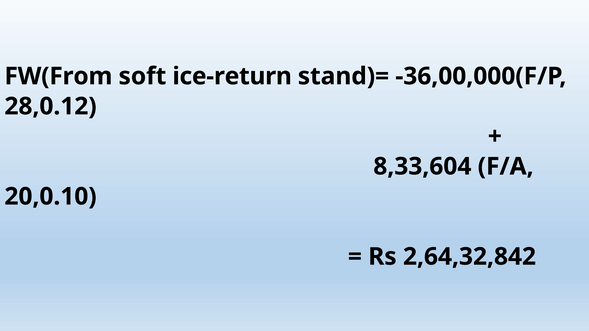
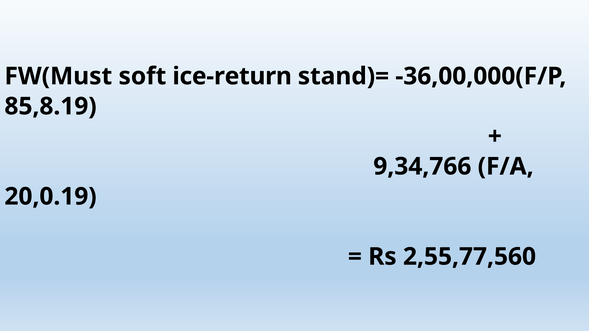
FW(From: FW(From -> FW(Must
28,0.12: 28,0.12 -> 85,8.19
8,33,604: 8,33,604 -> 9,34,766
20,0.10: 20,0.10 -> 20,0.19
2,64,32,842: 2,64,32,842 -> 2,55,77,560
